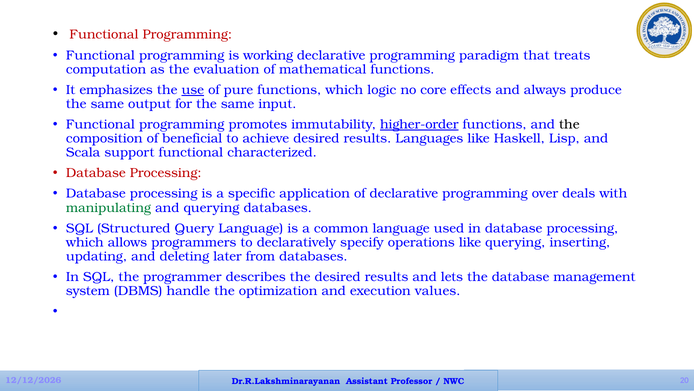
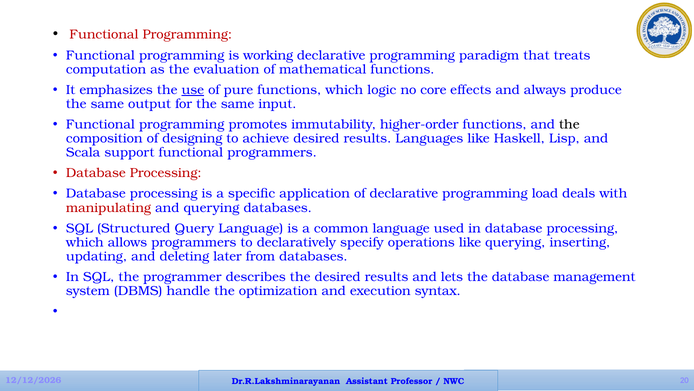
higher-order underline: present -> none
beneficial: beneficial -> designing
functional characterized: characterized -> programmers
over: over -> load
manipulating colour: green -> red
values: values -> syntax
